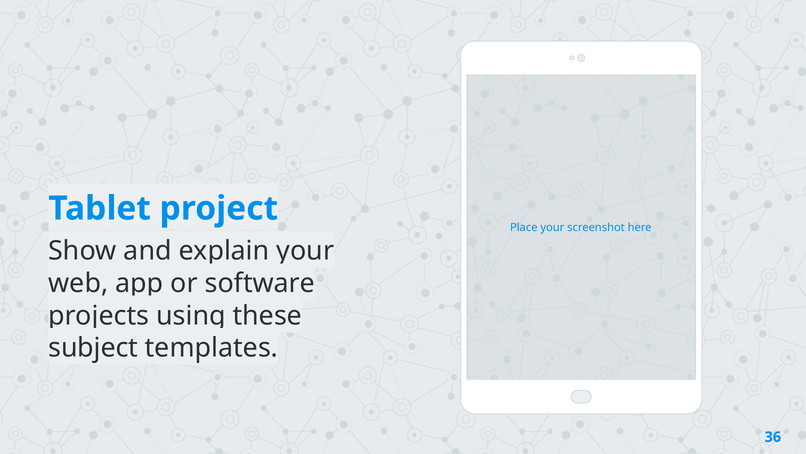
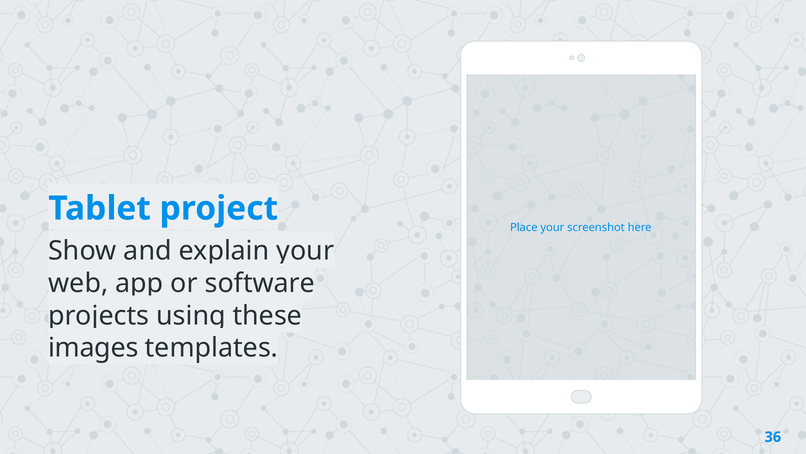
subject: subject -> images
